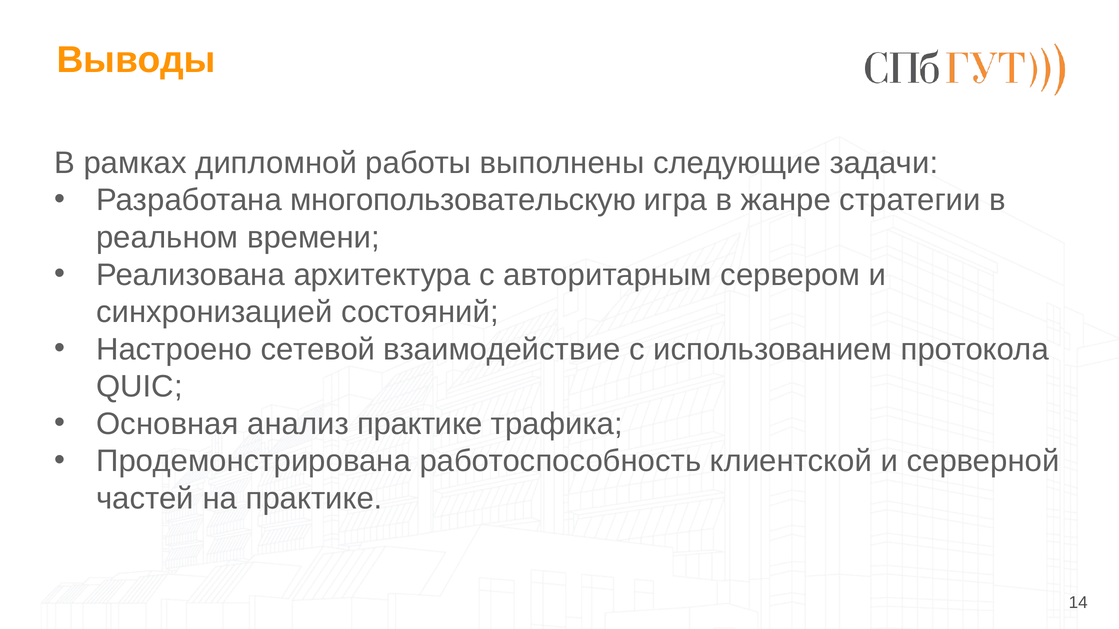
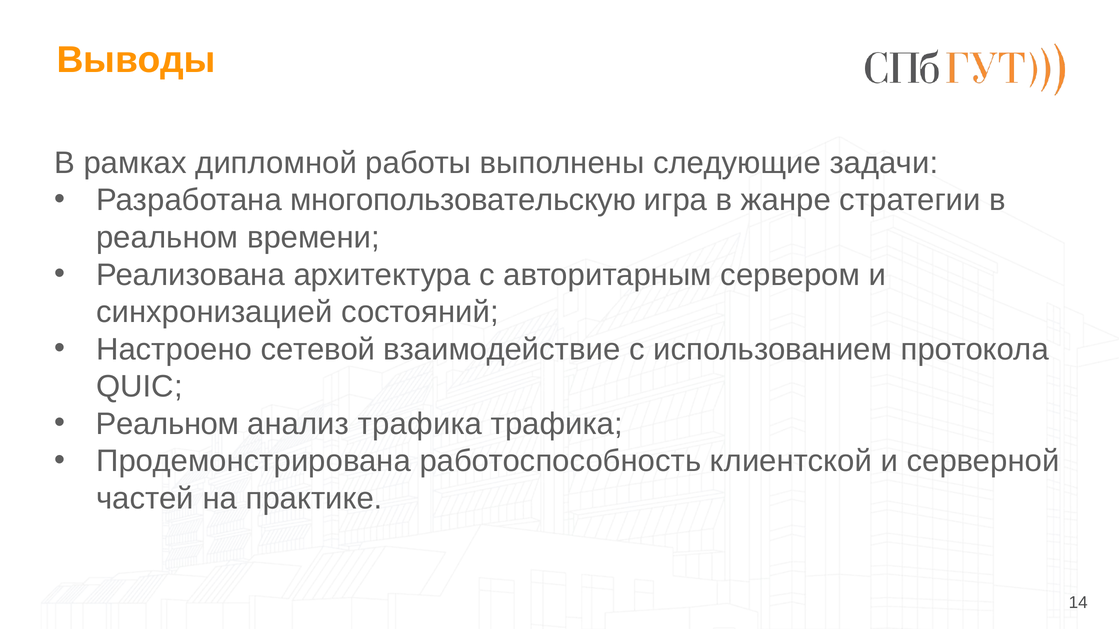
Основная at (167, 424): Основная -> Реальном
анализ практике: практике -> трафика
